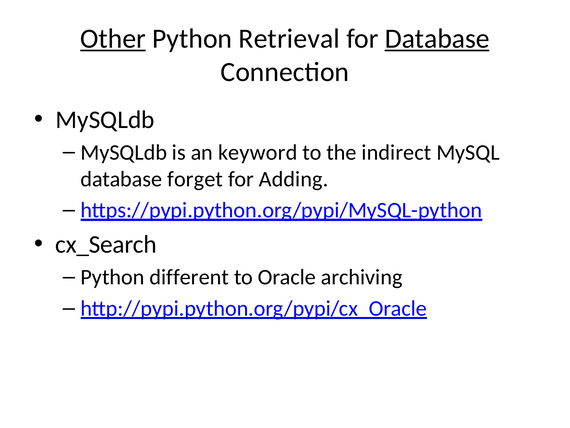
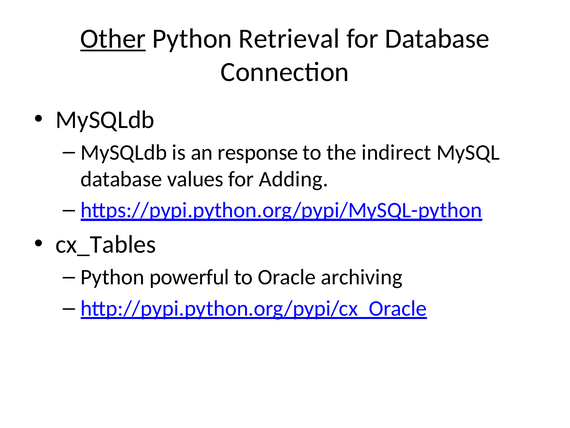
Database at (437, 39) underline: present -> none
keyword: keyword -> response
forget: forget -> values
cx_Search: cx_Search -> cx_Tables
different: different -> powerful
